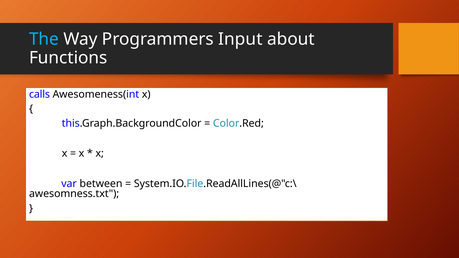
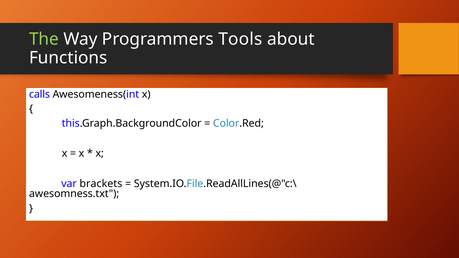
The colour: light blue -> light green
Input: Input -> Tools
between: between -> brackets
